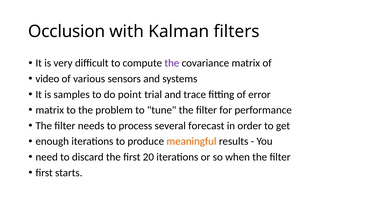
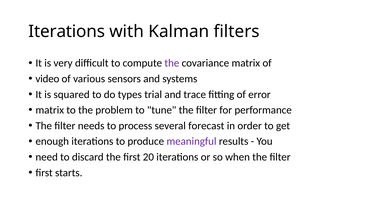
Occlusion at (67, 31): Occlusion -> Iterations
samples: samples -> squared
point: point -> types
meaningful colour: orange -> purple
